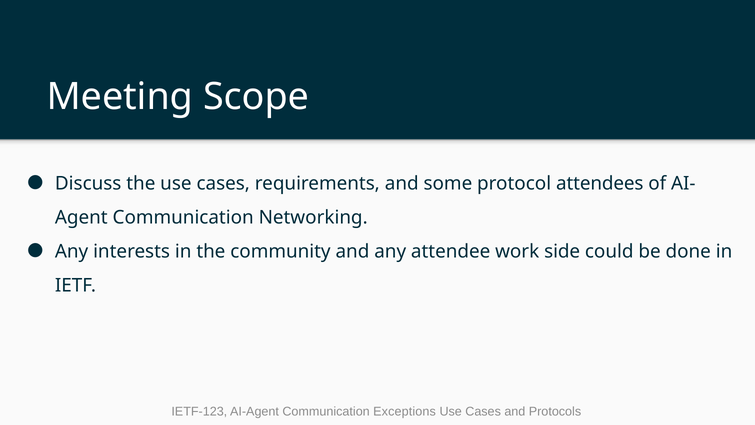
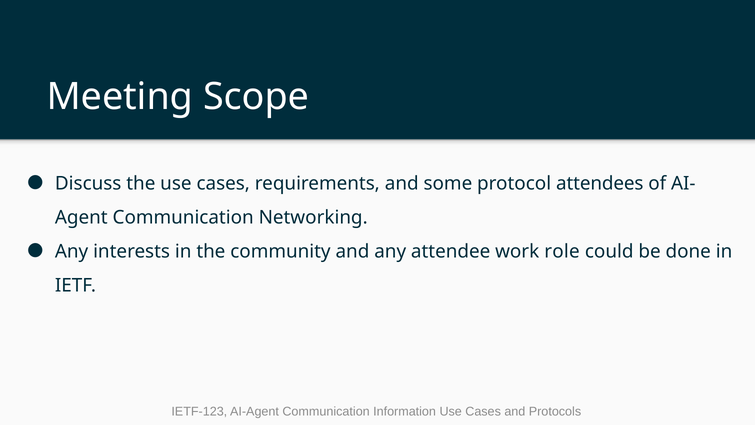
side: side -> role
Exceptions: Exceptions -> Information
